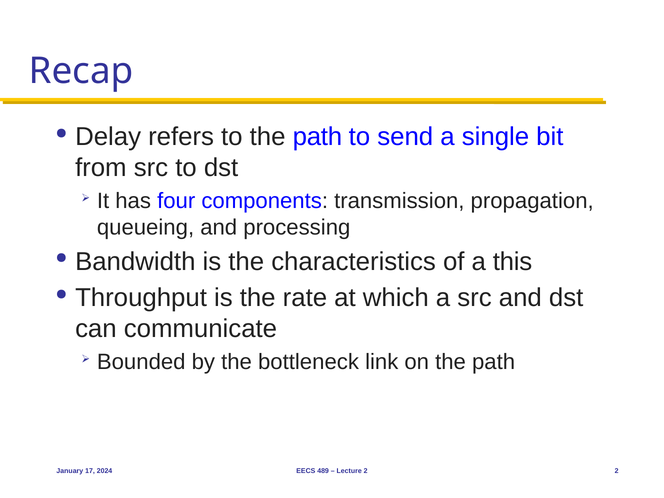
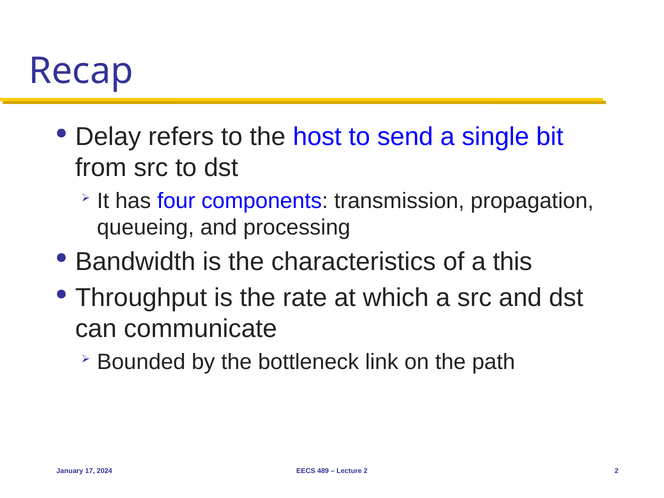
to the path: path -> host
